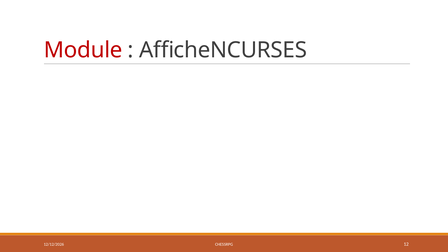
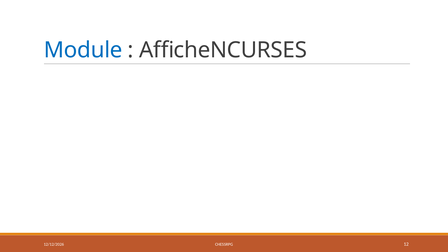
Module colour: red -> blue
